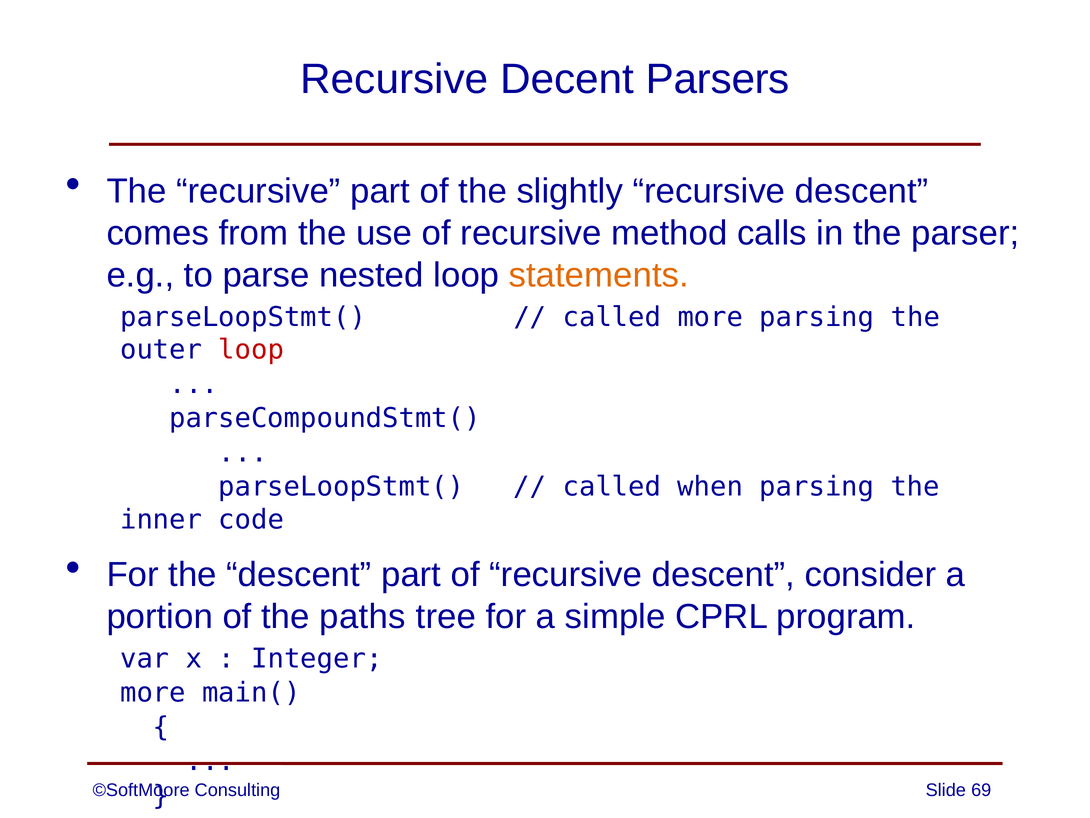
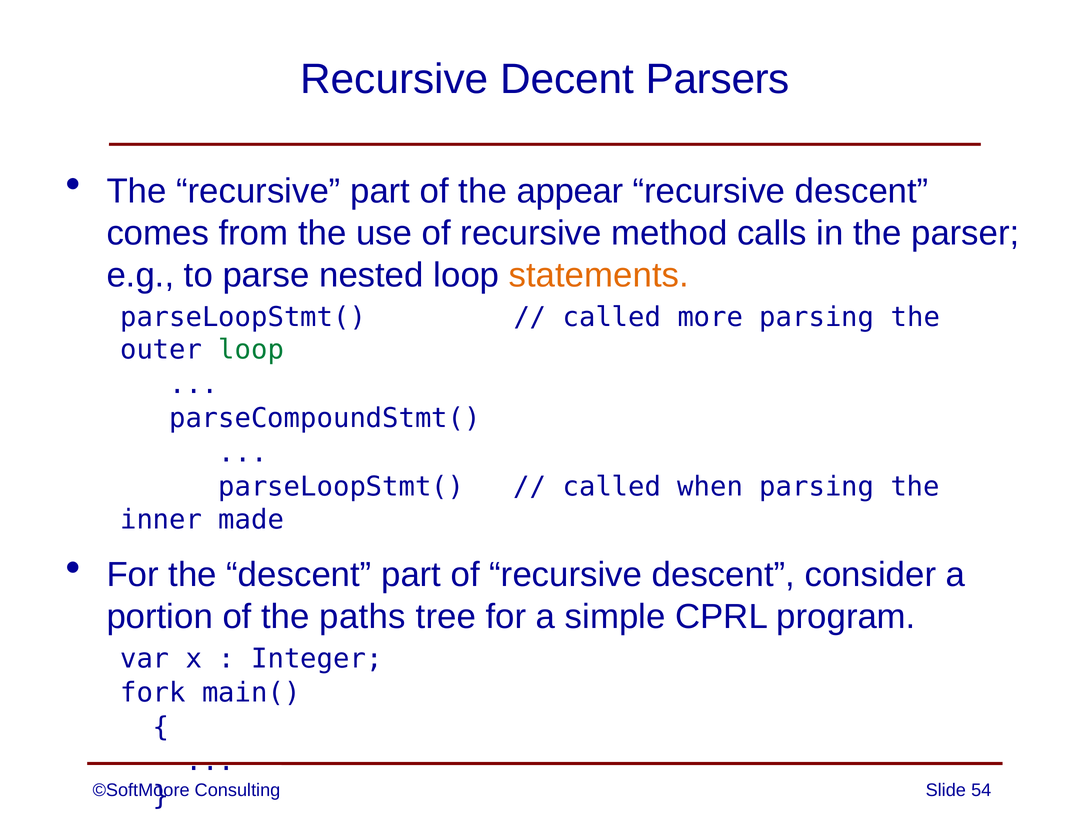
slightly: slightly -> appear
loop at (251, 350) colour: red -> green
code: code -> made
more at (153, 693): more -> fork
69: 69 -> 54
